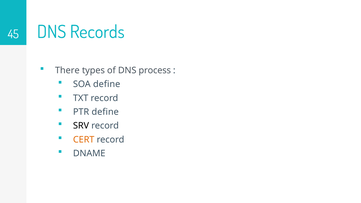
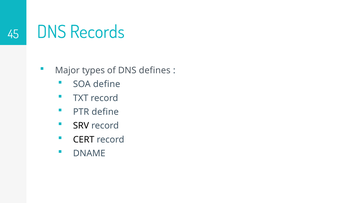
There: There -> Major
process: process -> defines
CERT colour: orange -> black
